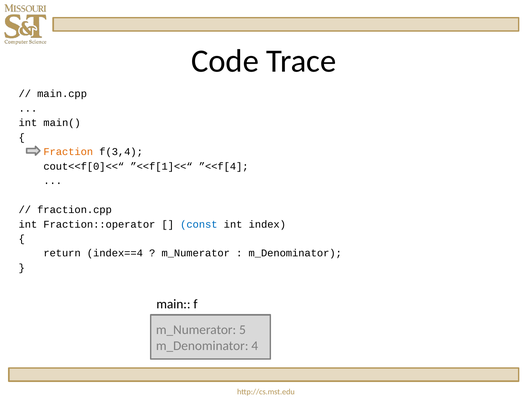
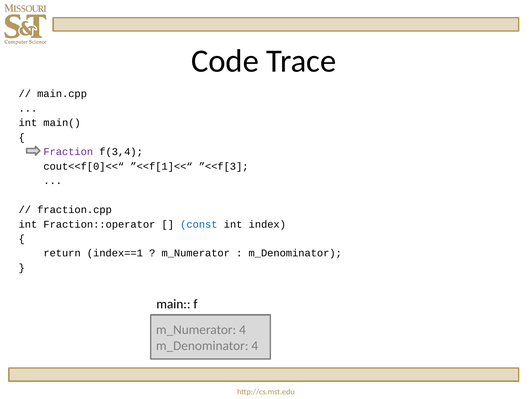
Fraction colour: orange -> purple
”<<f[4: ”<<f[4 -> ”<<f[3
index==4: index==4 -> index==1
m_Numerator 5: 5 -> 4
